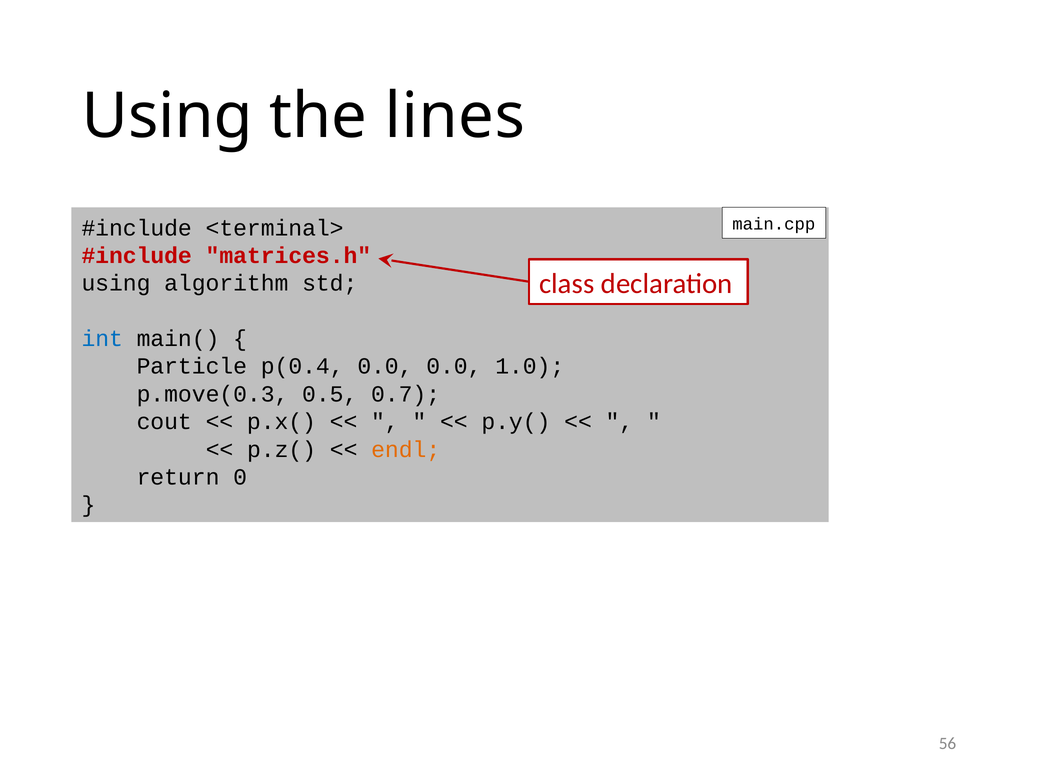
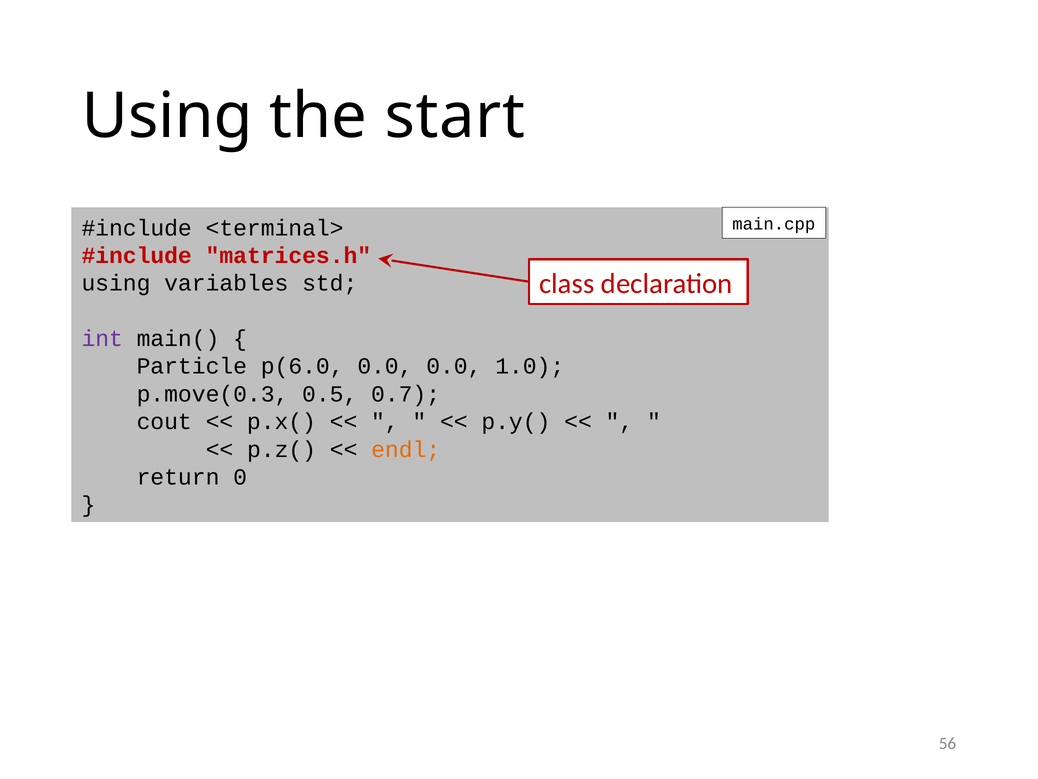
lines: lines -> start
algorithm: algorithm -> variables
int colour: blue -> purple
p(0.4: p(0.4 -> p(6.0
